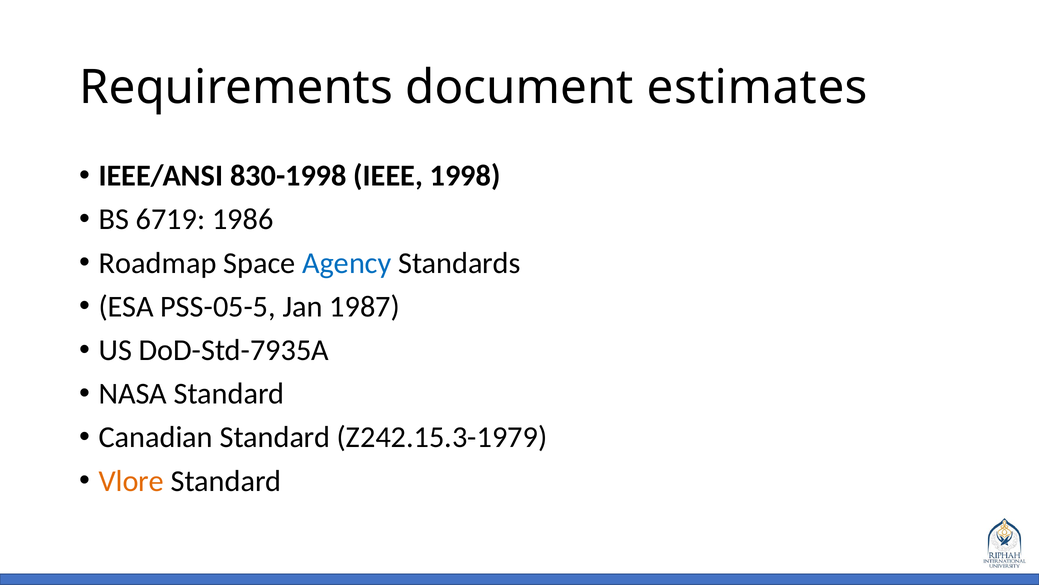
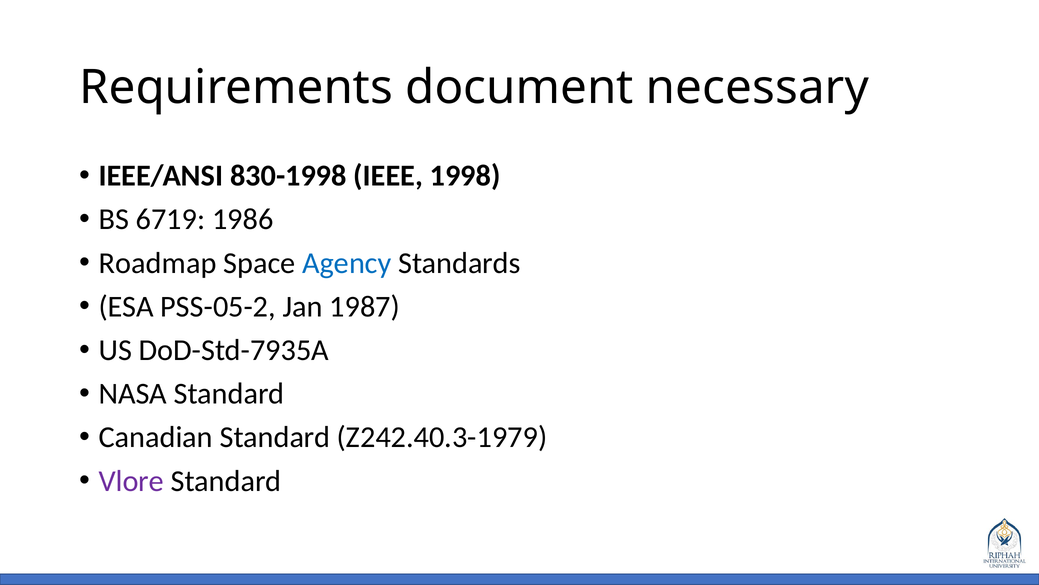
estimates: estimates -> necessary
PSS-05-5: PSS-05-5 -> PSS-05-2
Z242.15.3-1979: Z242.15.3-1979 -> Z242.40.3-1979
Vlore colour: orange -> purple
